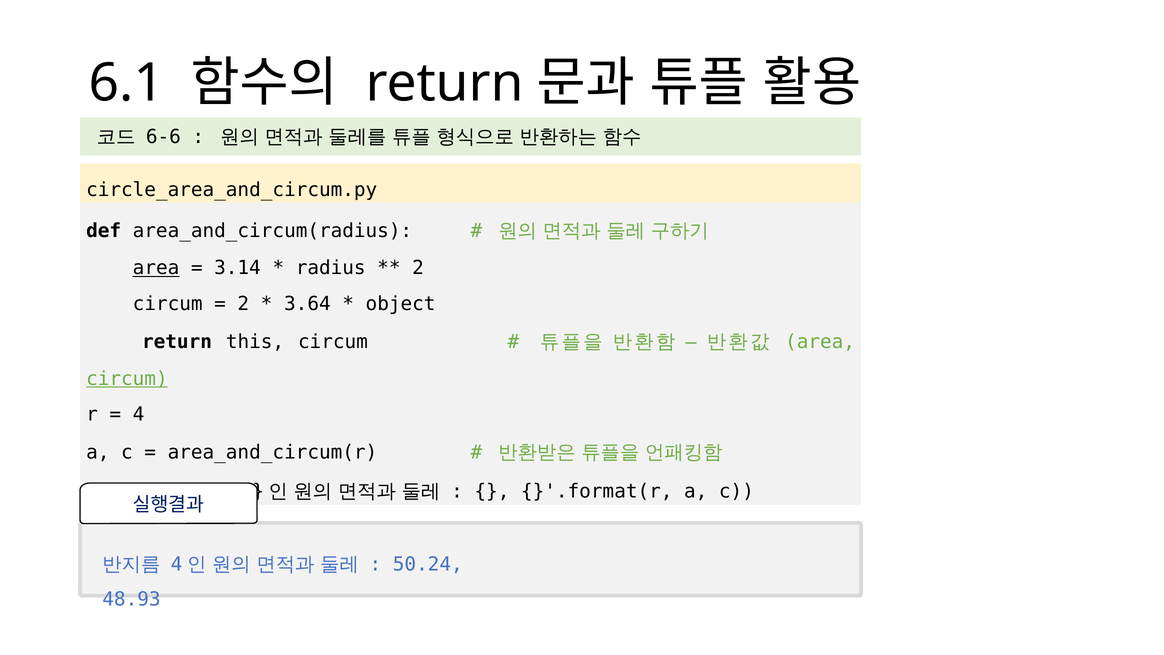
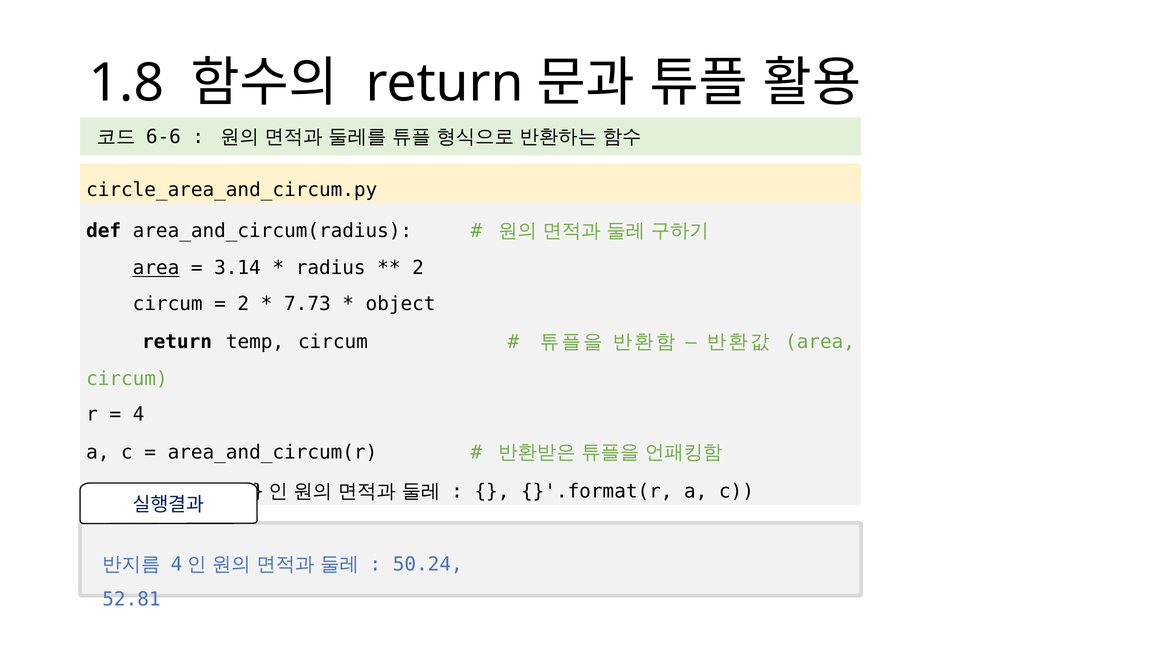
6.1: 6.1 -> 1.8
3.64: 3.64 -> 7.73
this: this -> temp
circum at (127, 379) underline: present -> none
48.93: 48.93 -> 52.81
